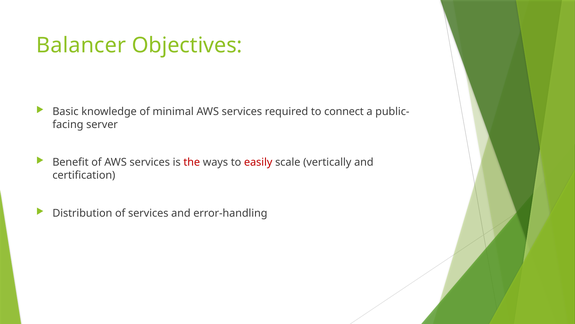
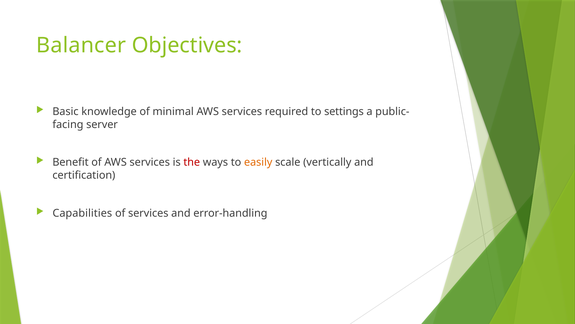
connect: connect -> settings
easily colour: red -> orange
Distribution: Distribution -> Capabilities
